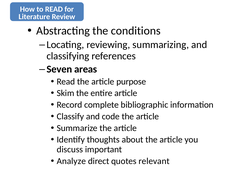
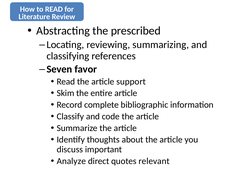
conditions: conditions -> prescribed
areas: areas -> favor
purpose: purpose -> support
